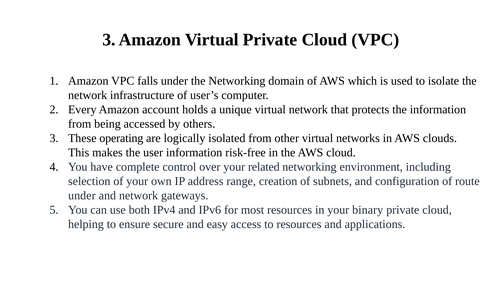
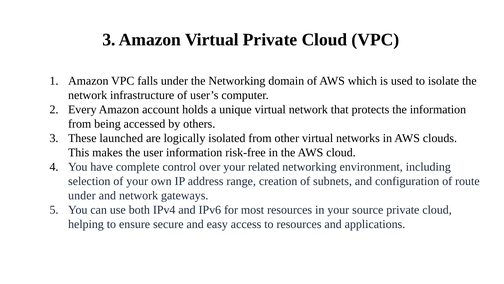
operating: operating -> launched
binary: binary -> source
